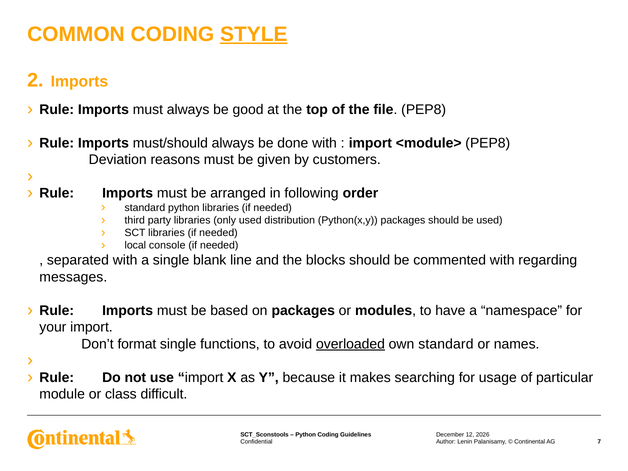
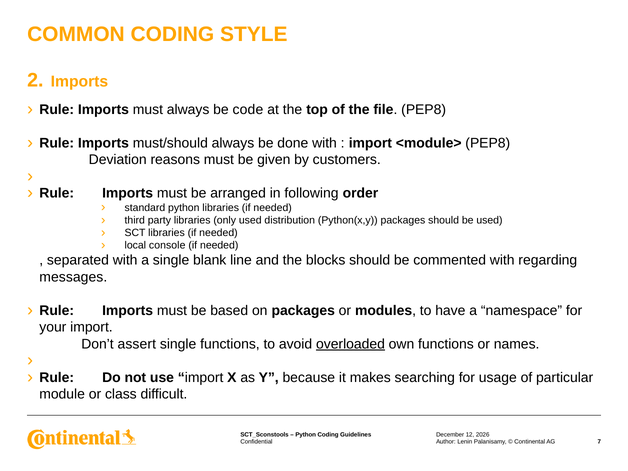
STYLE underline: present -> none
good: good -> code
format: format -> assert
own standard: standard -> functions
